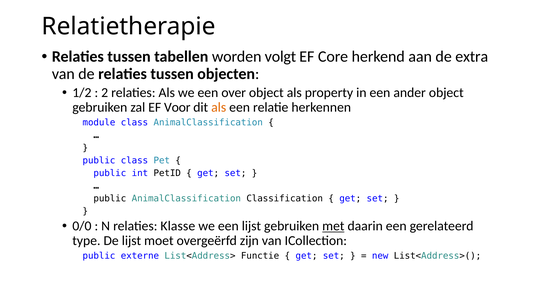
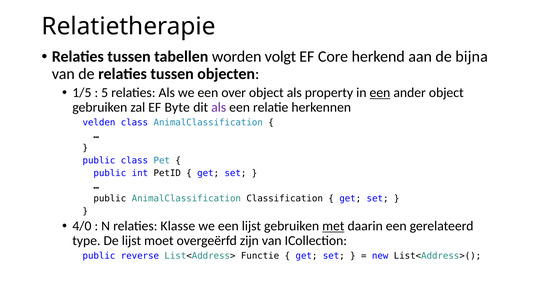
extra: extra -> bijna
1/2: 1/2 -> 1/5
2: 2 -> 5
een at (380, 93) underline: none -> present
Voor: Voor -> Byte
als at (219, 107) colour: orange -> purple
module: module -> velden
0/0: 0/0 -> 4/0
externe: externe -> reverse
